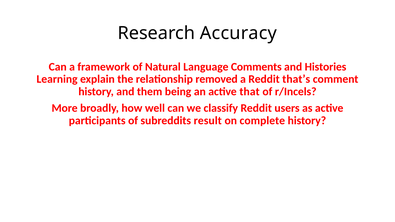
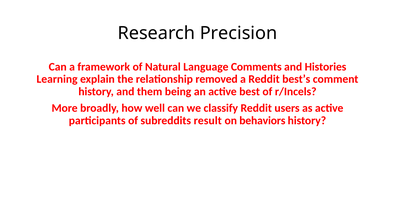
Accuracy: Accuracy -> Precision
that’s: that’s -> best’s
that: that -> best
complete: complete -> behaviors
